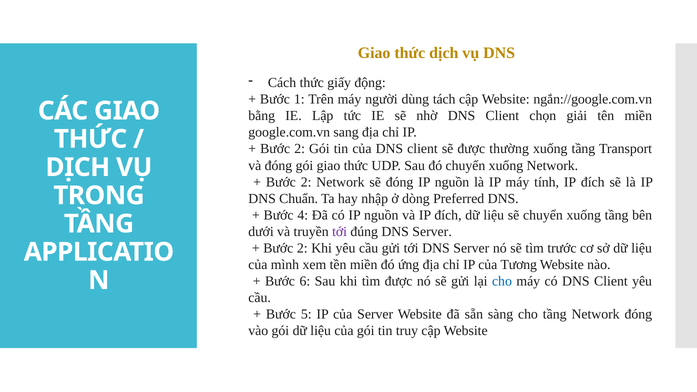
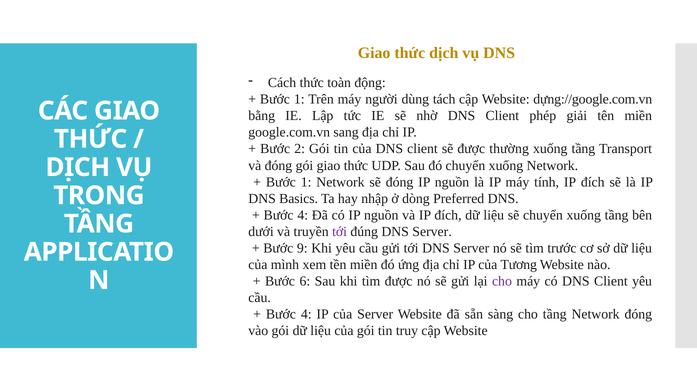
giấy: giấy -> toàn
ngắn://google.com.vn: ngắn://google.com.vn -> dựng://google.com.vn
chọn: chọn -> phép
2 at (306, 182): 2 -> 1
Chuẩn: Chuẩn -> Basics
2 at (302, 248): 2 -> 9
cho at (502, 281) colour: blue -> purple
5 at (306, 314): 5 -> 4
